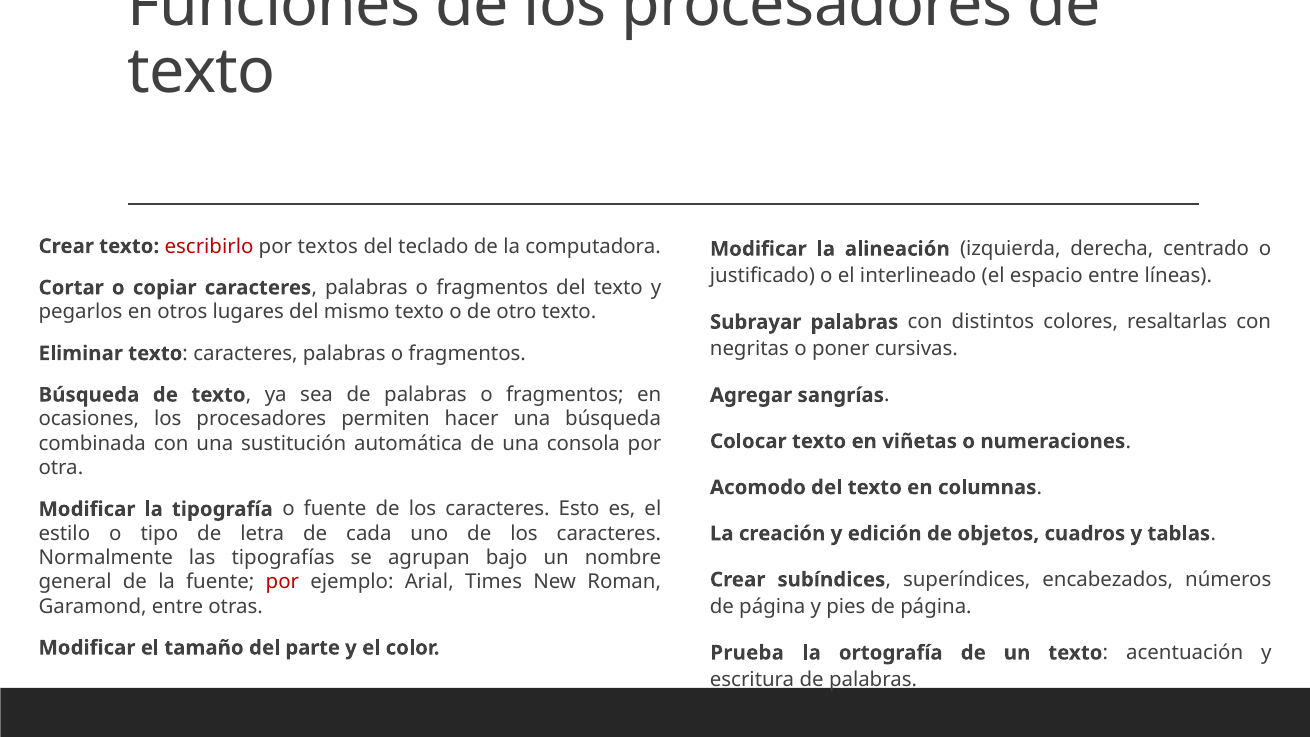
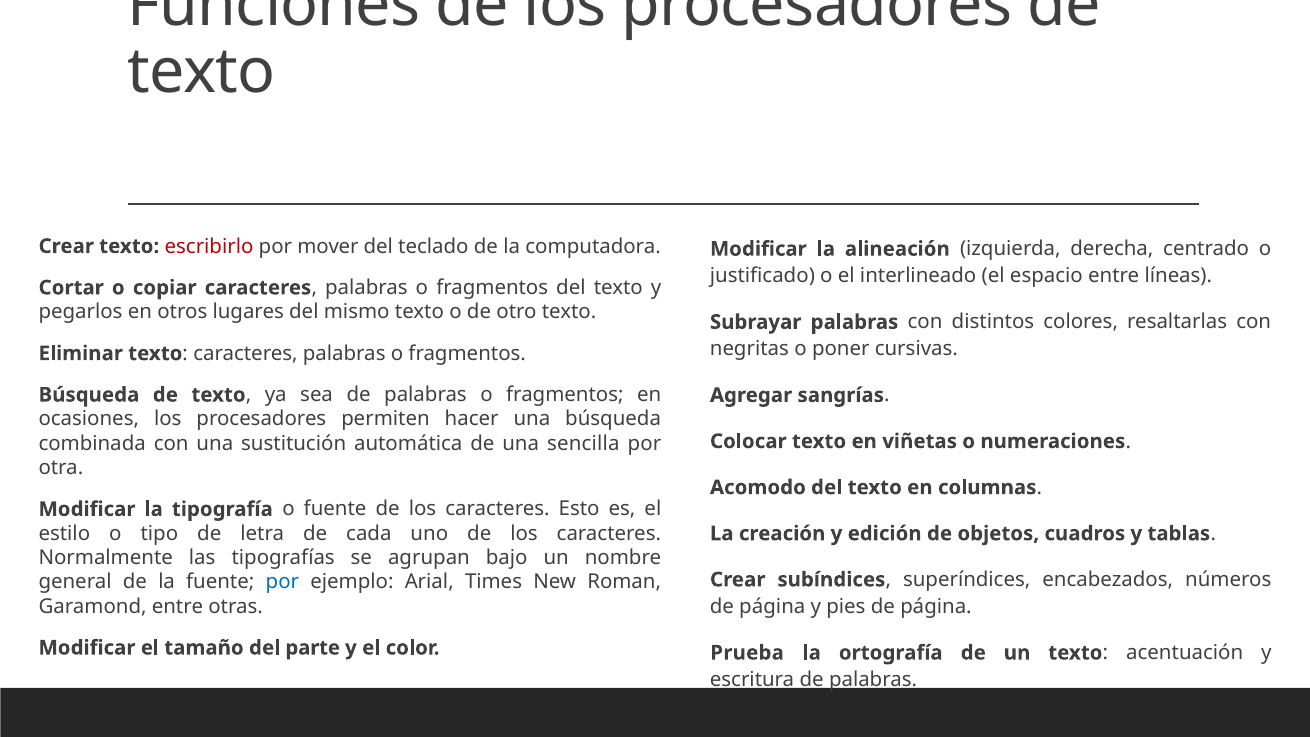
textos: textos -> mover
consola: consola -> sencilla
por at (282, 582) colour: red -> blue
